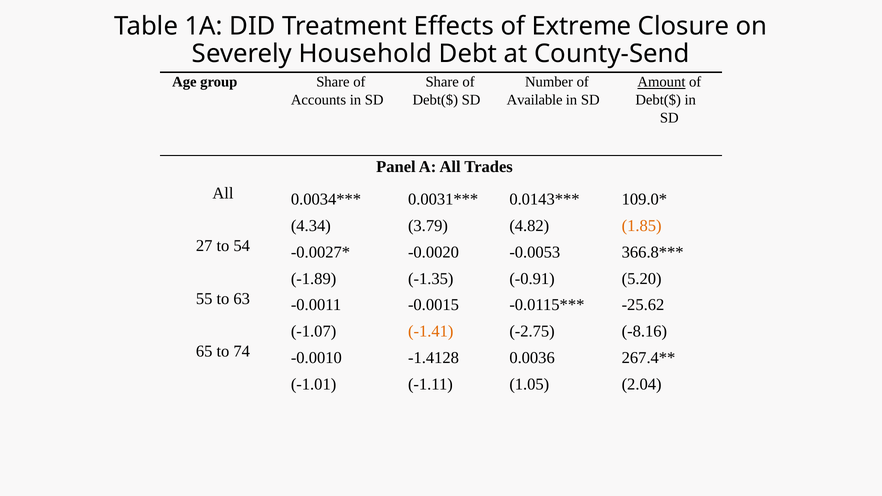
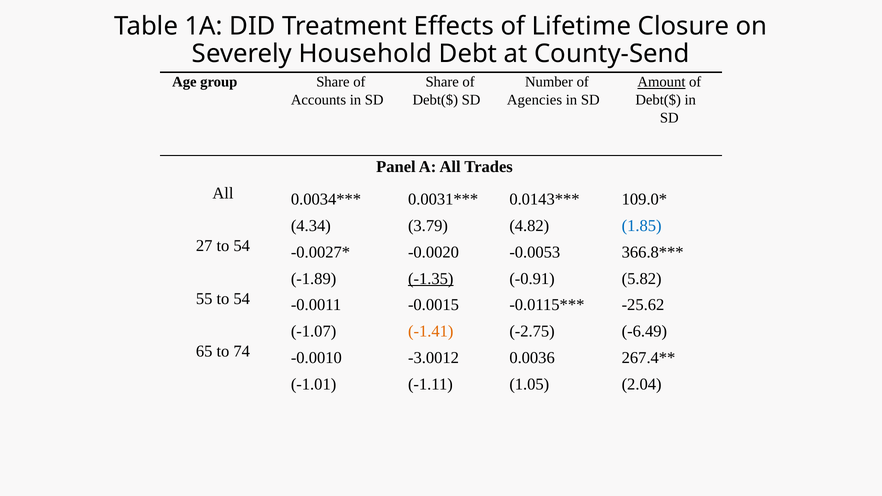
Extreme: Extreme -> Lifetime
Available: Available -> Agencies
1.85 colour: orange -> blue
-1.35 underline: none -> present
5.20: 5.20 -> 5.82
55 to 63: 63 -> 54
-8.16: -8.16 -> -6.49
-1.4128: -1.4128 -> -3.0012
